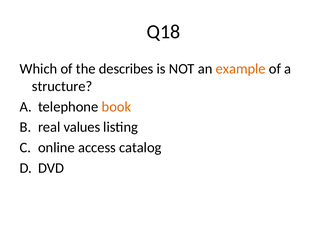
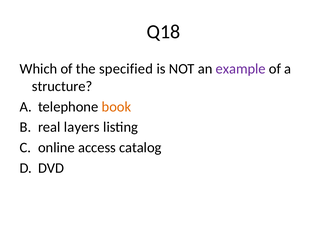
describes: describes -> specified
example colour: orange -> purple
values: values -> layers
